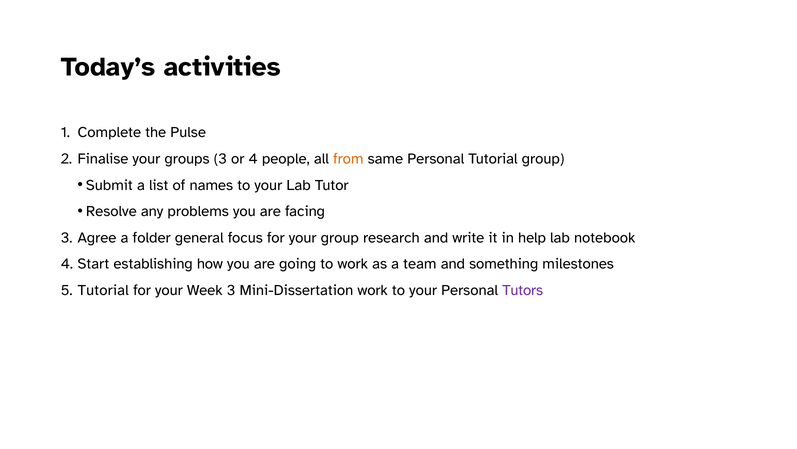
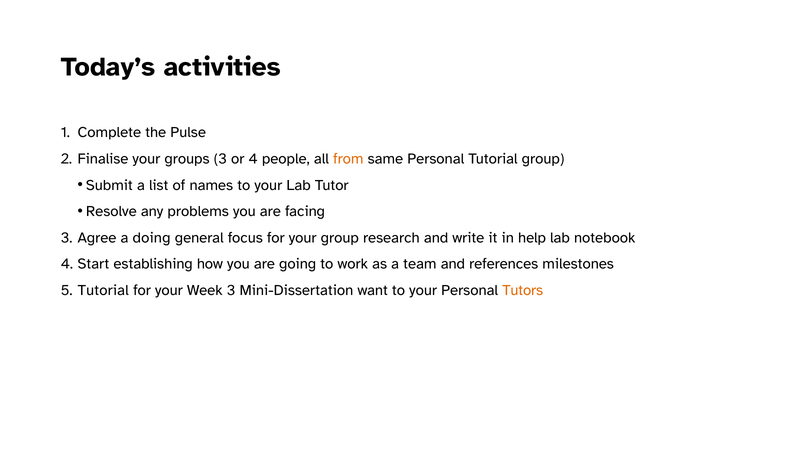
folder: folder -> doing
something: something -> references
Mini-Dissertation work: work -> want
Tutors colour: purple -> orange
